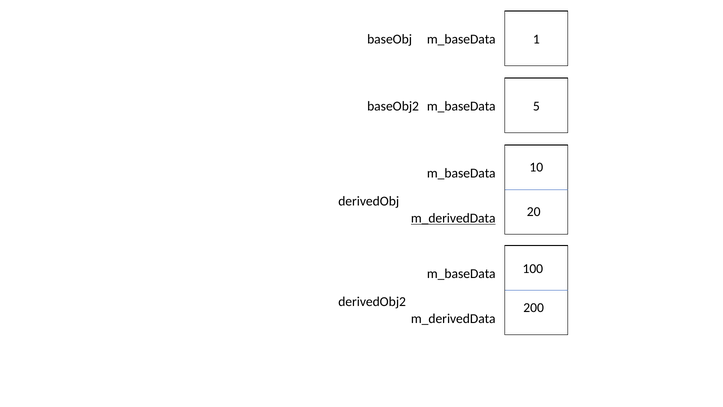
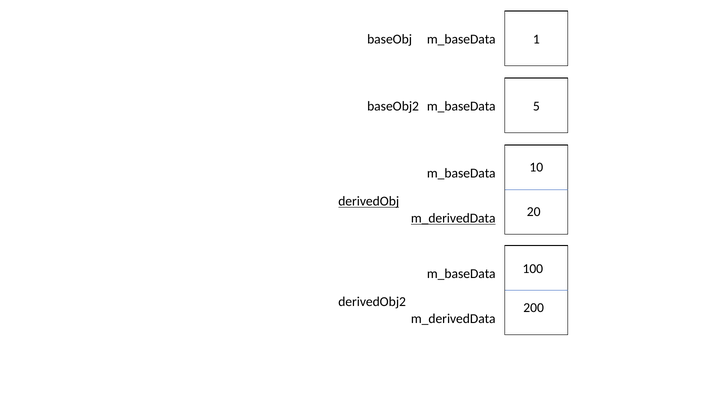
derivedObj underline: none -> present
